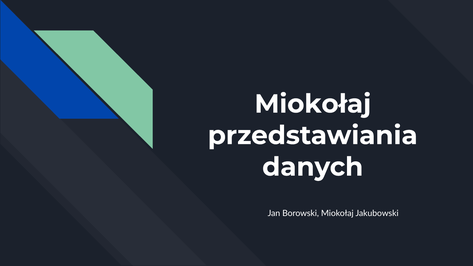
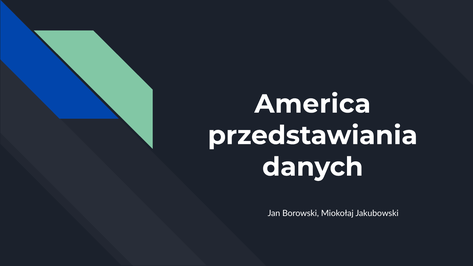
Miokołaj at (313, 104): Miokołaj -> America
